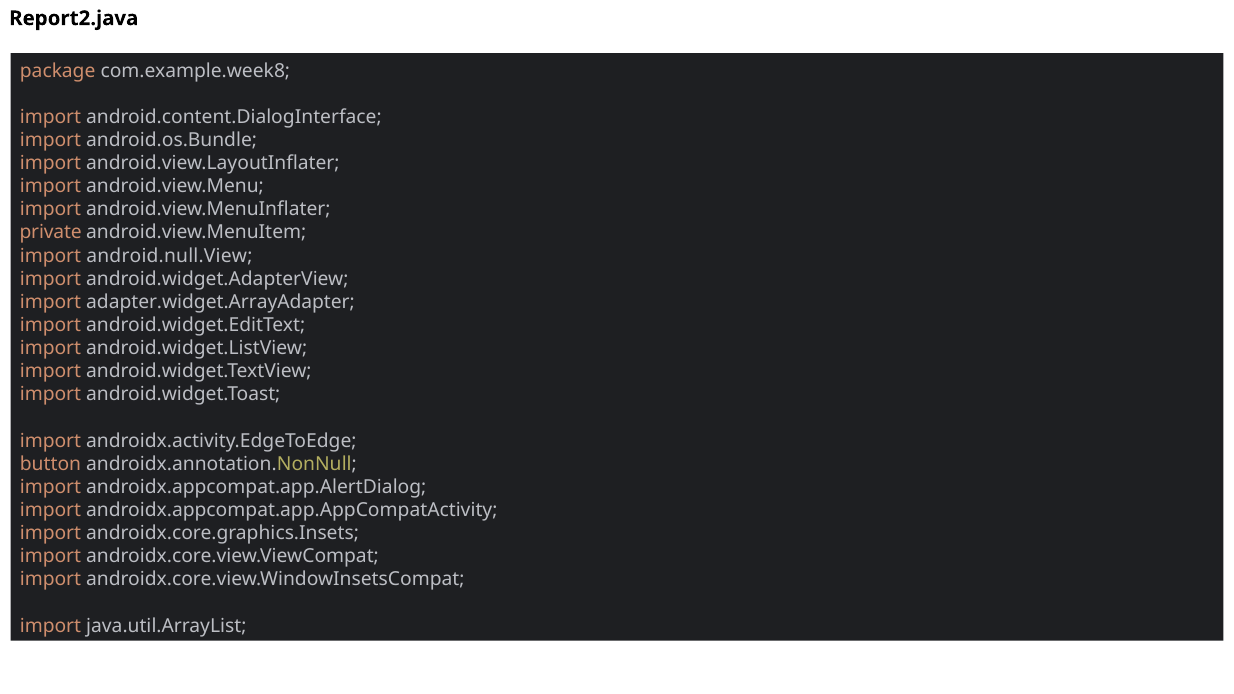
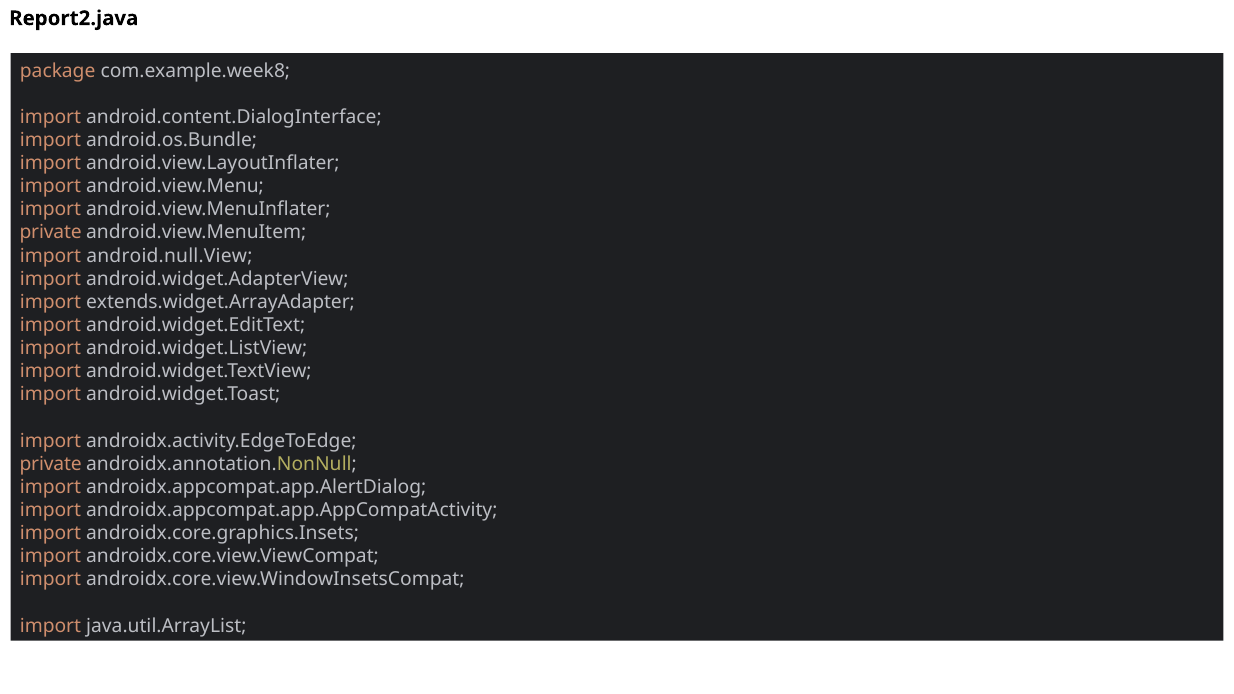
adapter.widget.ArrayAdapter: adapter.widget.ArrayAdapter -> extends.widget.ArrayAdapter
button at (51, 464): button -> private
